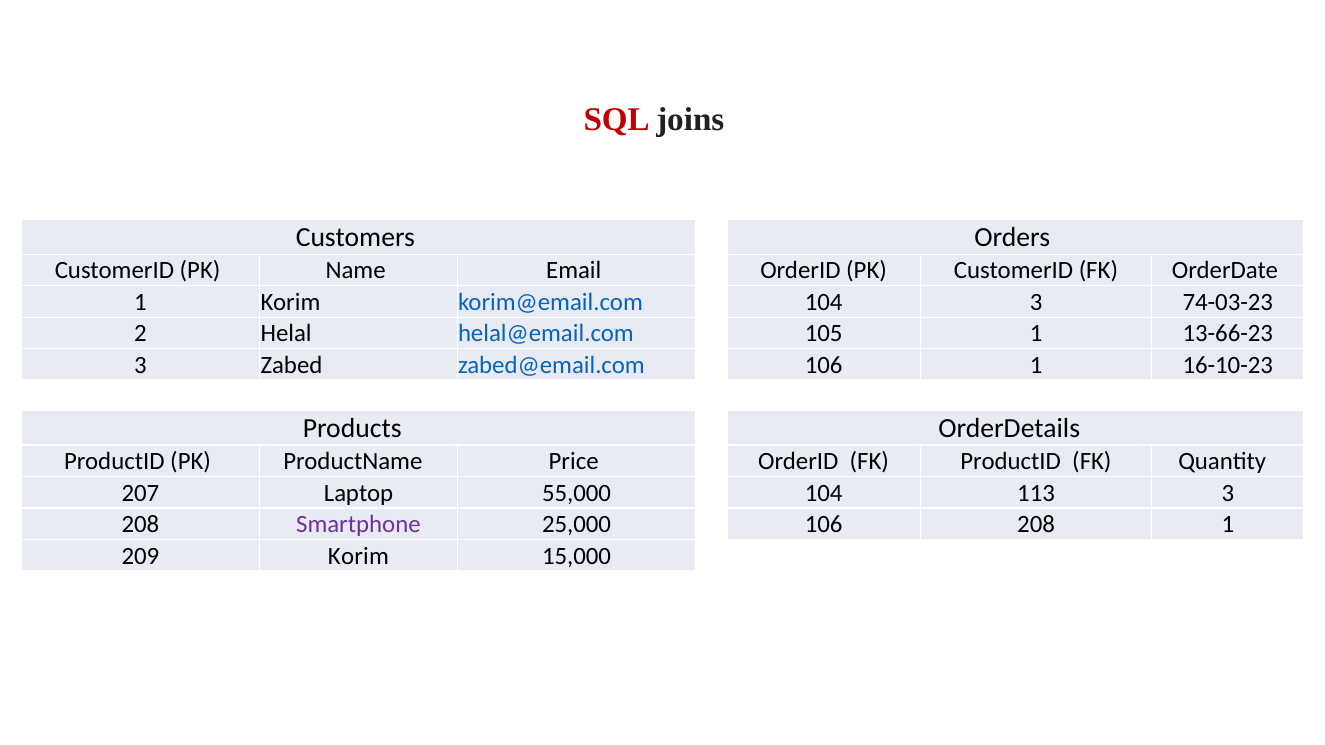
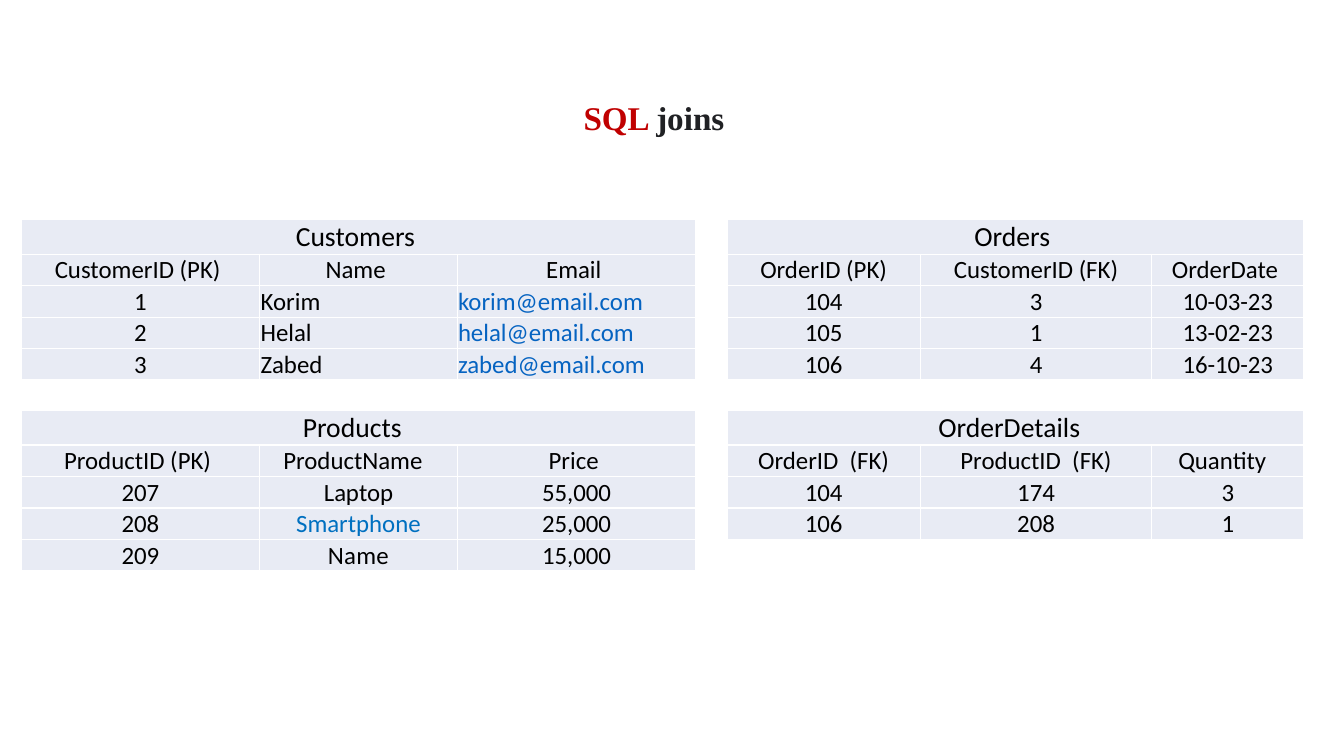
74-03-23: 74-03-23 -> 10-03-23
13-66-23: 13-66-23 -> 13-02-23
106 1: 1 -> 4
113: 113 -> 174
Smartphone colour: purple -> blue
209 Korim: Korim -> Name
